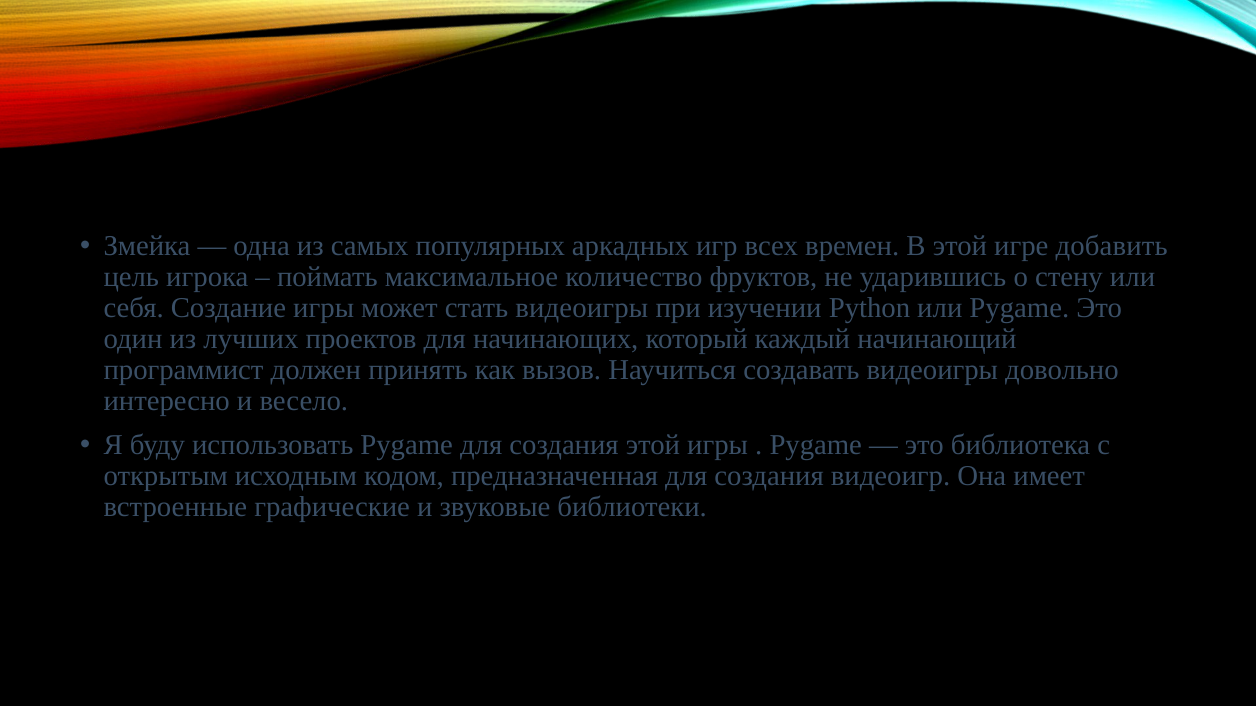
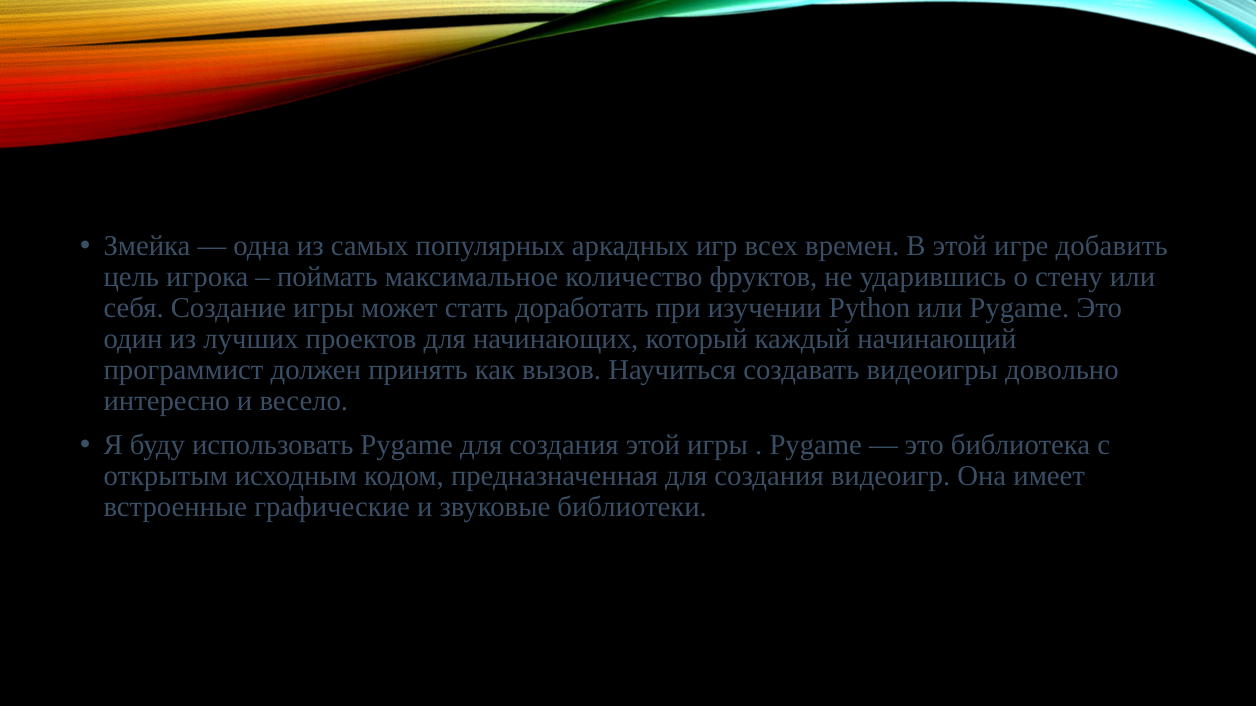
стать видеоигры: видеоигры -> доработать
